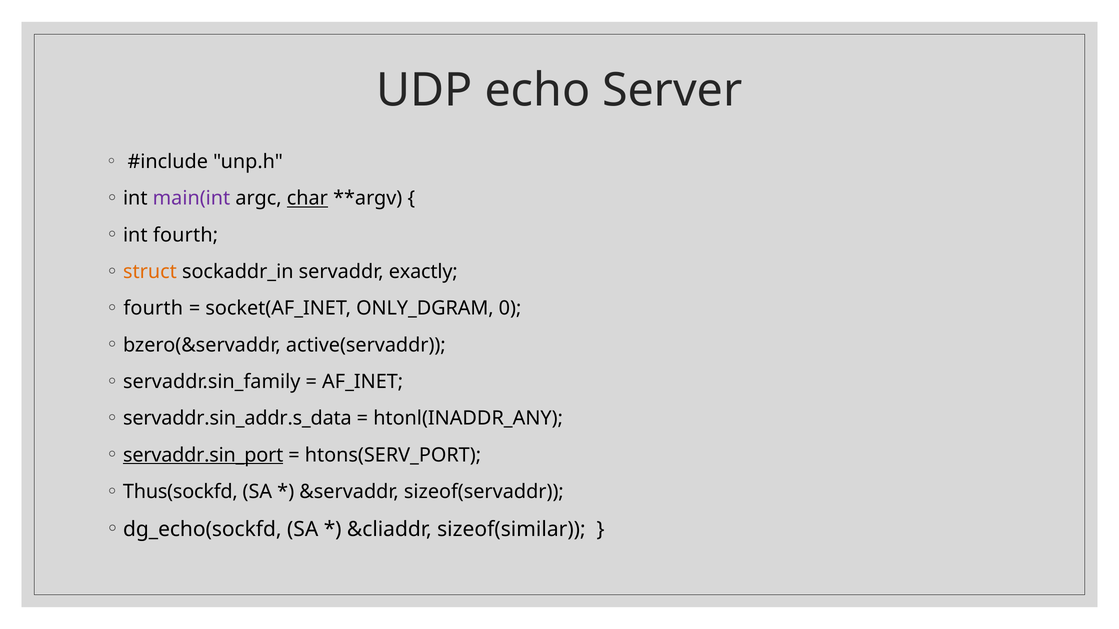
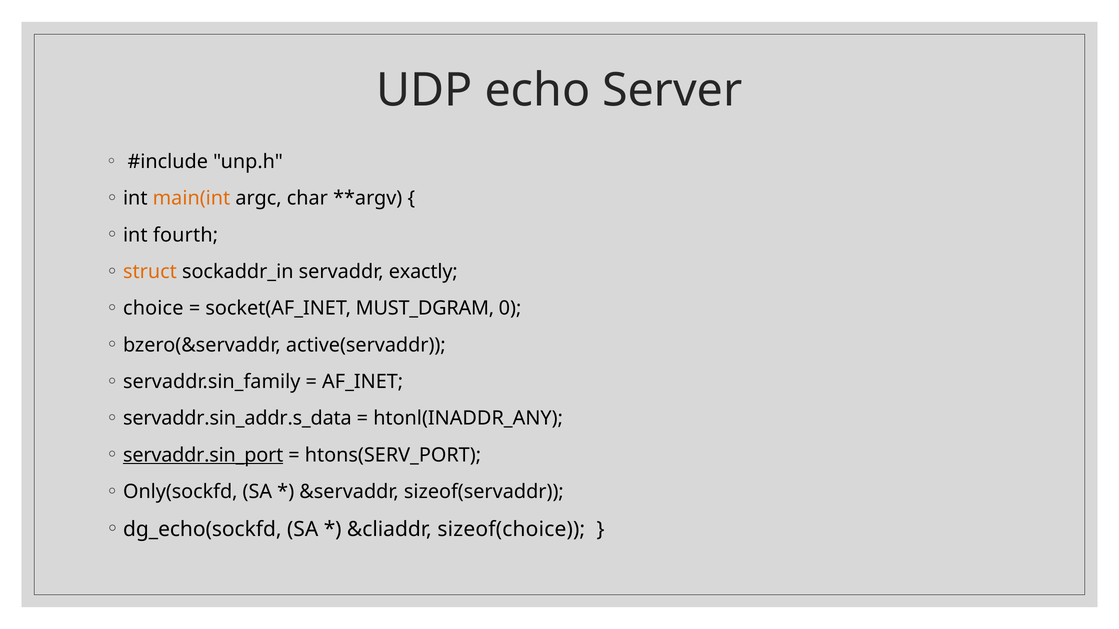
main(int colour: purple -> orange
char underline: present -> none
fourth at (153, 309): fourth -> choice
ONLY_DGRAM: ONLY_DGRAM -> MUST_DGRAM
Thus(sockfd: Thus(sockfd -> Only(sockfd
sizeof(similar: sizeof(similar -> sizeof(choice
